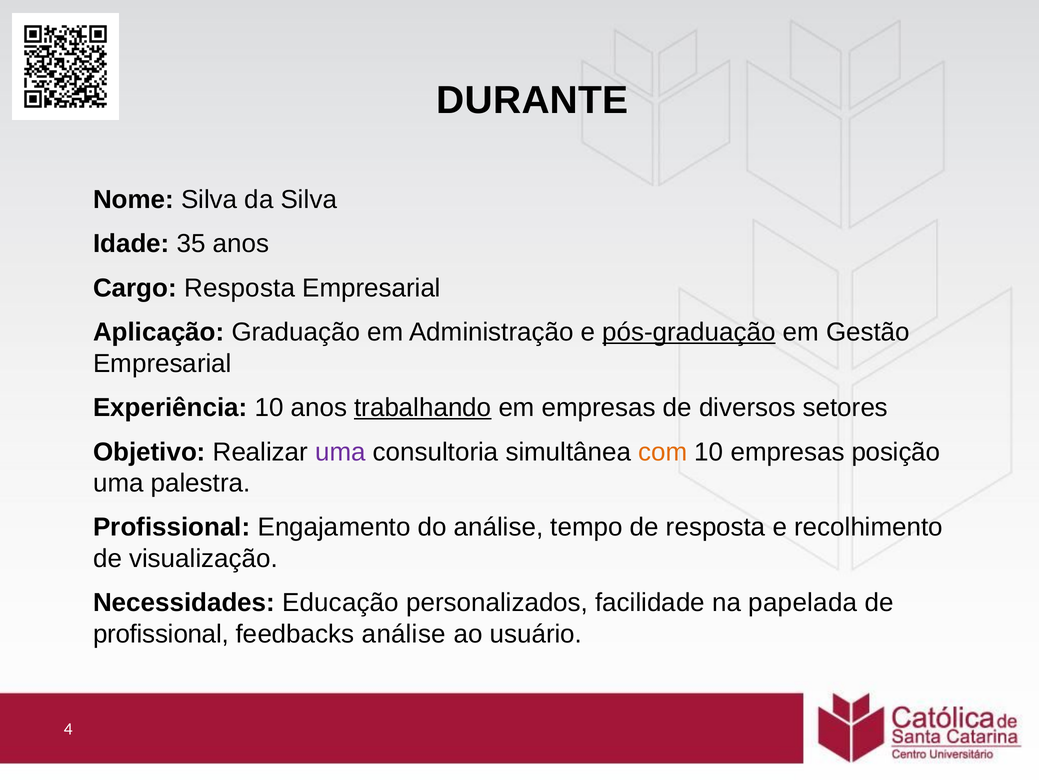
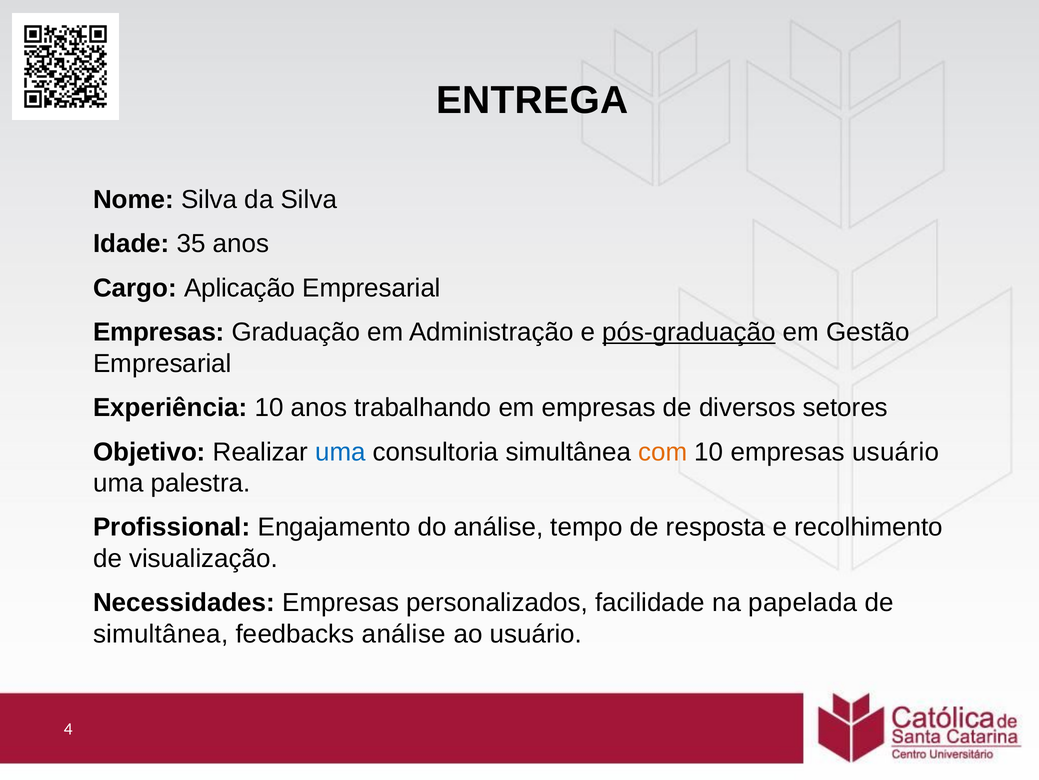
DURANTE: DURANTE -> ENTREGA
Cargo Resposta: Resposta -> Aplicação
Aplicação at (159, 332): Aplicação -> Empresas
trabalhando underline: present -> none
uma at (340, 451) colour: purple -> blue
empresas posição: posição -> usuário
Necessidades Educação: Educação -> Empresas
profissional at (161, 633): profissional -> simultânea
